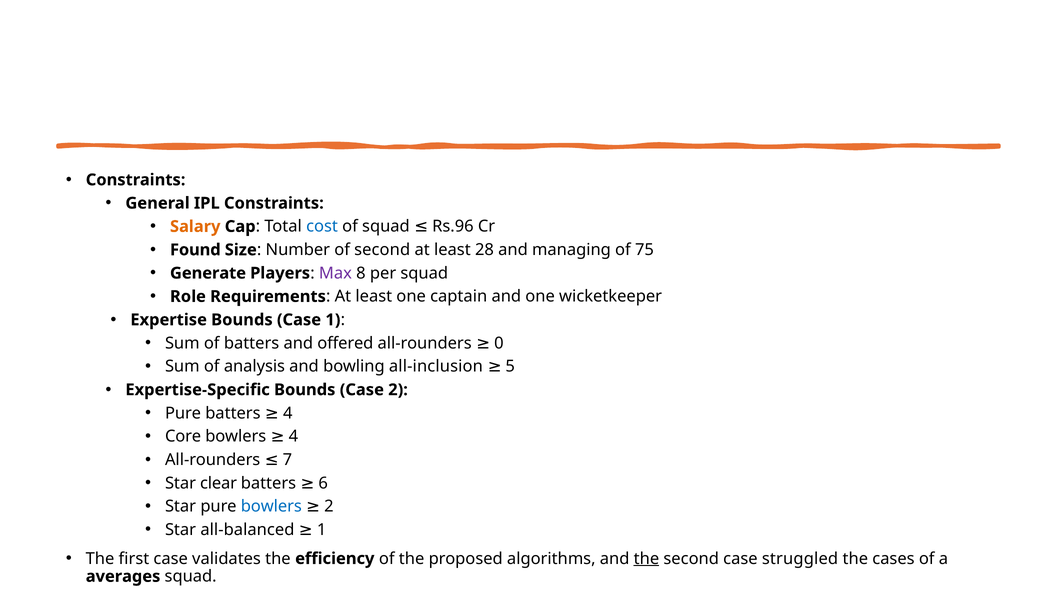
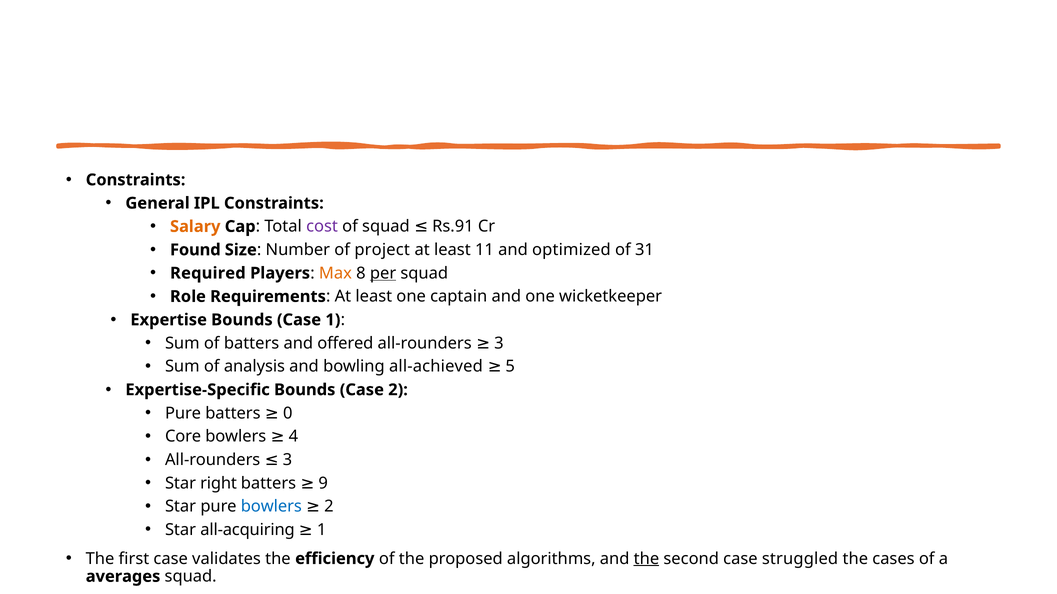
cost colour: blue -> purple
Rs.96: Rs.96 -> Rs.91
of second: second -> project
28: 28 -> 11
managing: managing -> optimized
75: 75 -> 31
Generate: Generate -> Required
Max colour: purple -> orange
per underline: none -> present
0 at (499, 343): 0 -> 3
all-inclusion: all-inclusion -> all-achieved
batters 4: 4 -> 0
7 at (287, 460): 7 -> 3
clear: clear -> right
6: 6 -> 9
all-balanced: all-balanced -> all-acquiring
